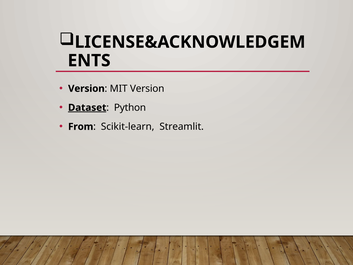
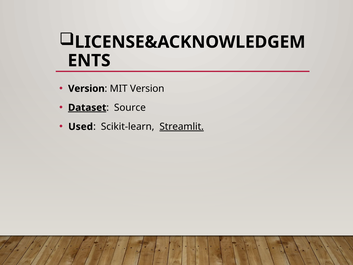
Python: Python -> Source
From: From -> Used
Streamlit underline: none -> present
